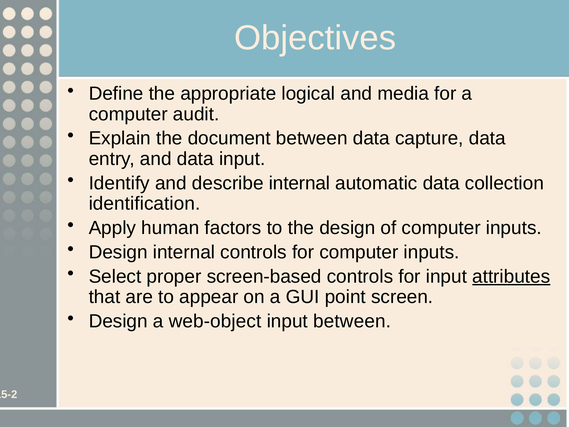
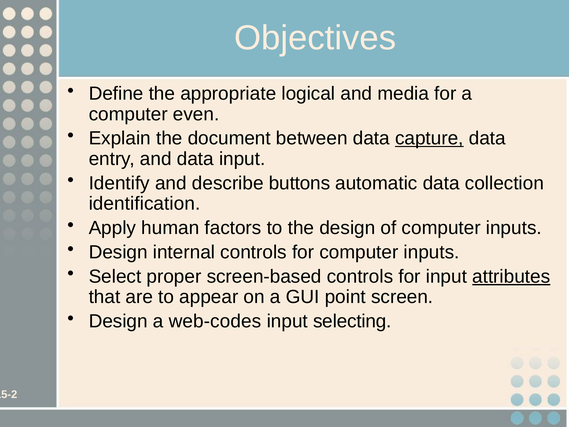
audit: audit -> even
capture underline: none -> present
describe internal: internal -> buttons
web-object: web-object -> web-codes
input between: between -> selecting
